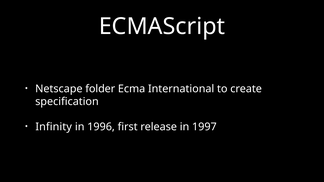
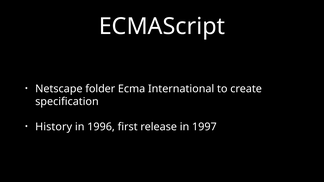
Infinity: Infinity -> History
